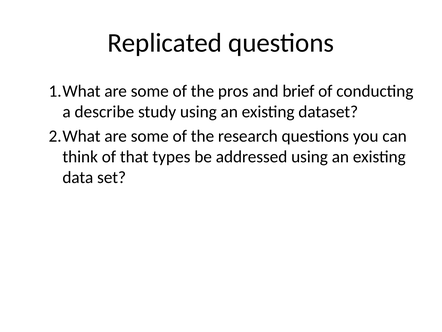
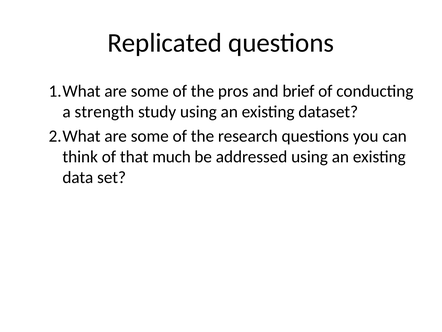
describe: describe -> strength
types: types -> much
